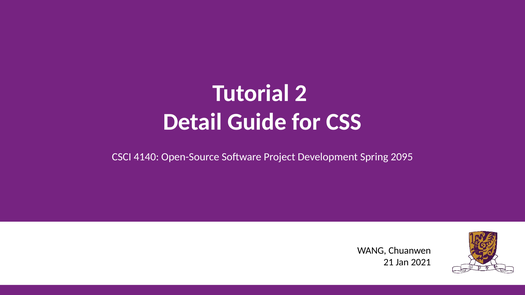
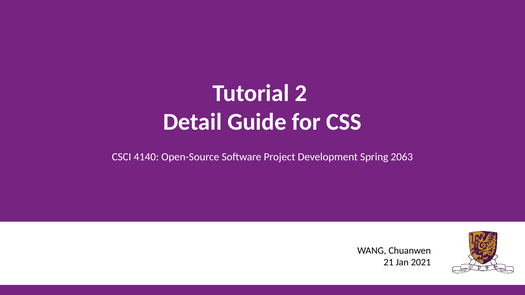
2095: 2095 -> 2063
